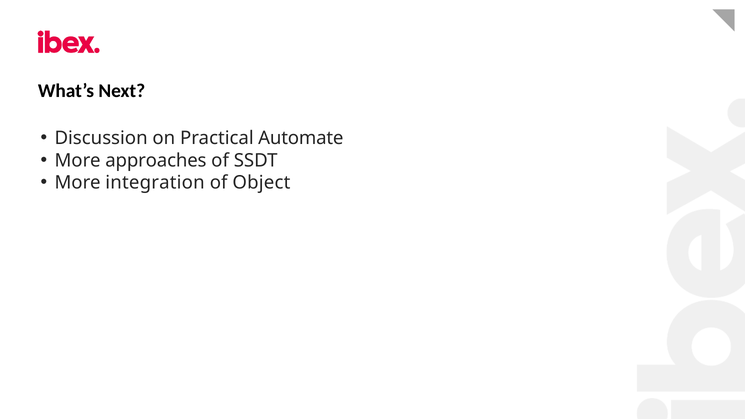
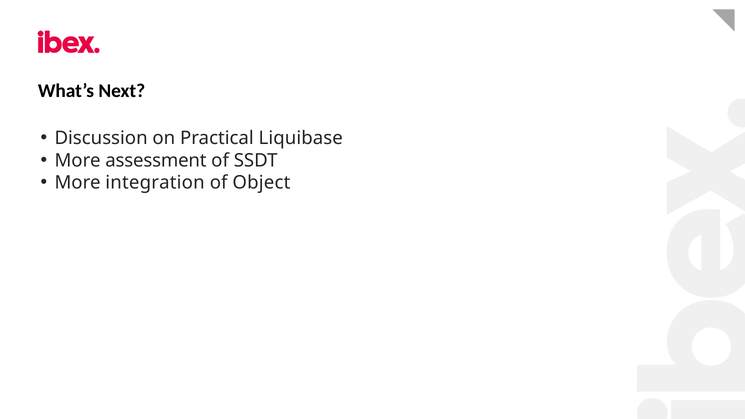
Automate: Automate -> Liquibase
approaches: approaches -> assessment
